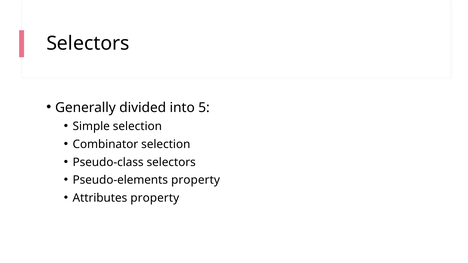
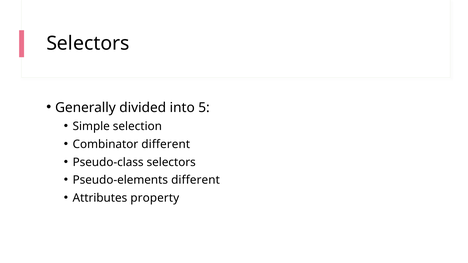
Combinator selection: selection -> different
Pseudo-elements property: property -> different
